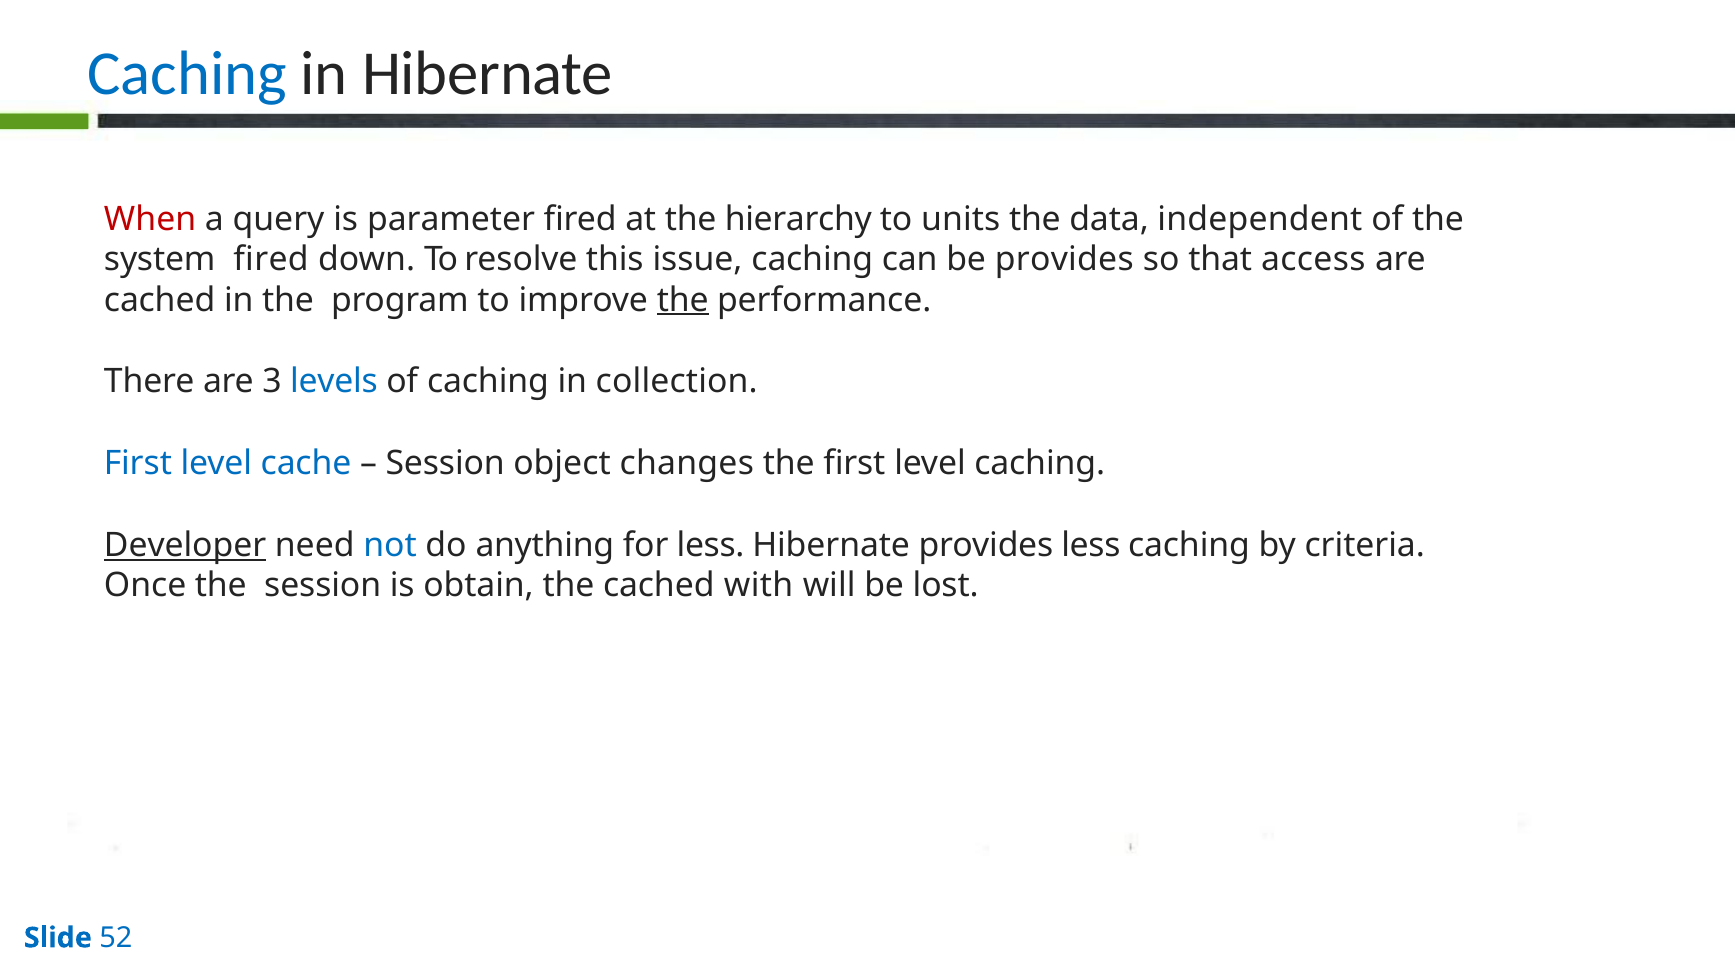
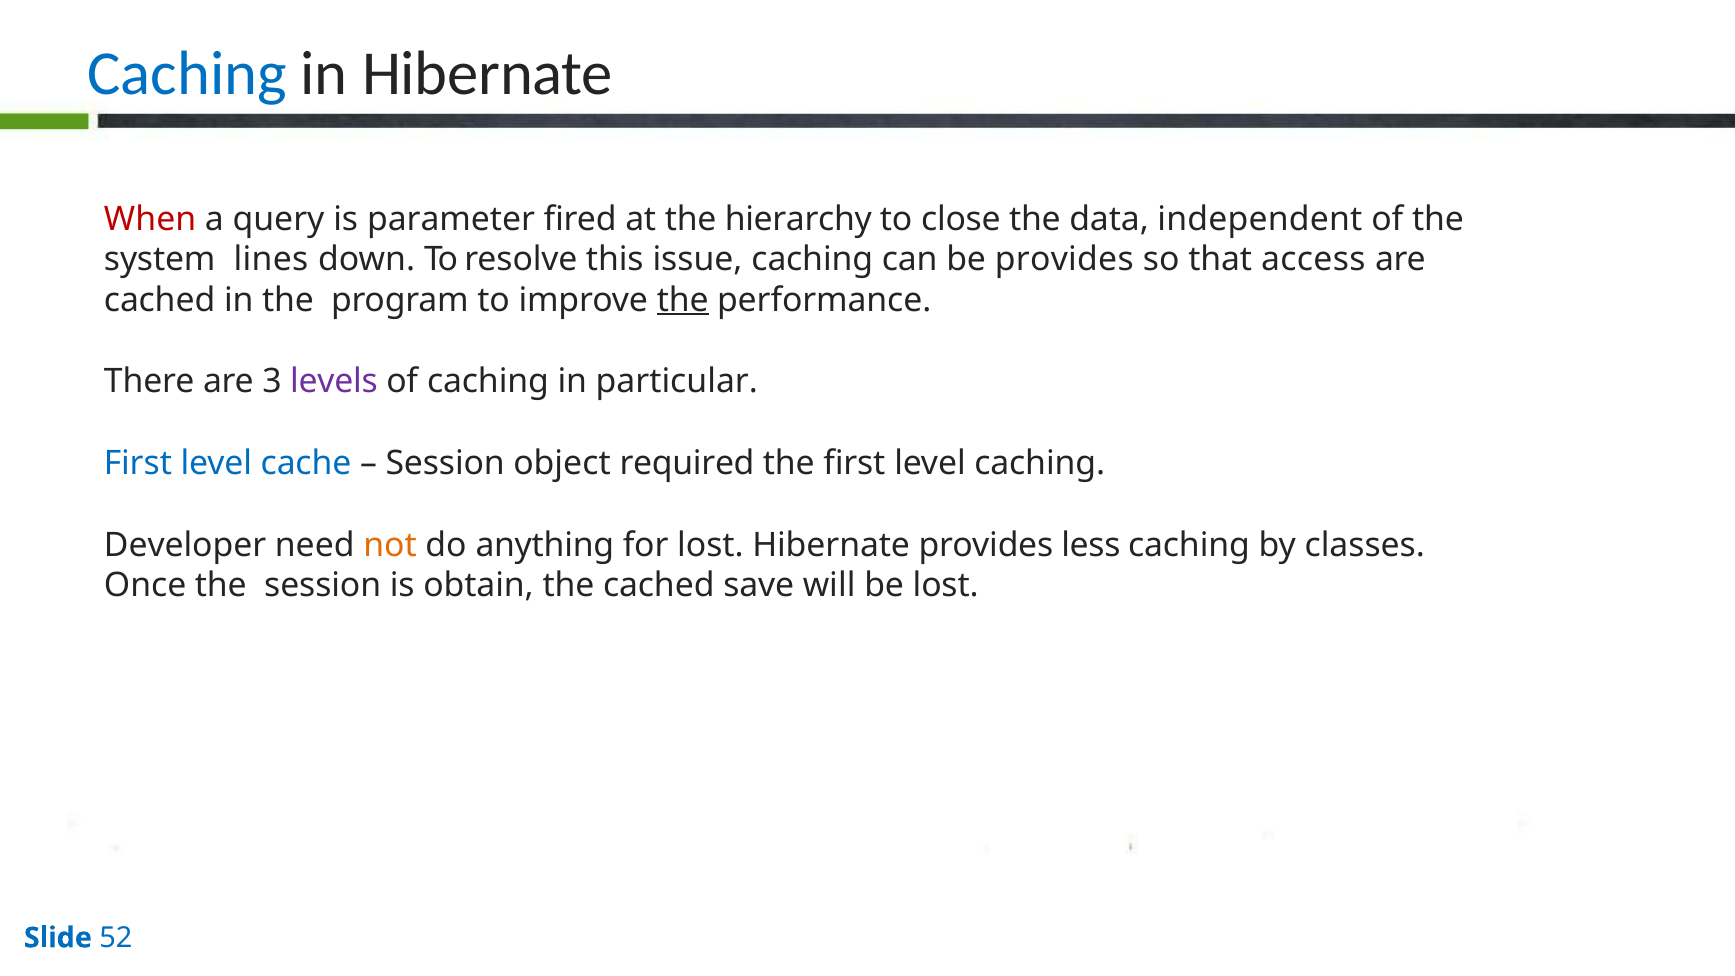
units: units -> close
system fired: fired -> lines
levels colour: blue -> purple
collection: collection -> particular
changes: changes -> required
Developer underline: present -> none
not colour: blue -> orange
for less: less -> lost
criteria: criteria -> classes
with: with -> save
